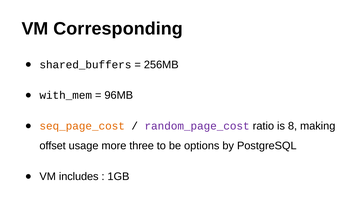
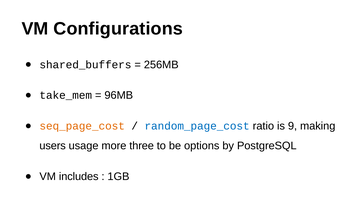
Corresponding: Corresponding -> Configurations
with_mem: with_mem -> take_mem
random_page_cost colour: purple -> blue
8: 8 -> 9
offset: offset -> users
